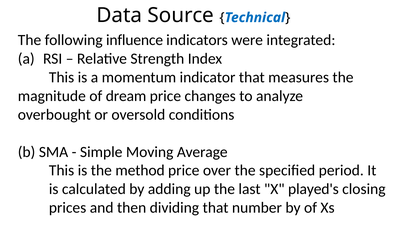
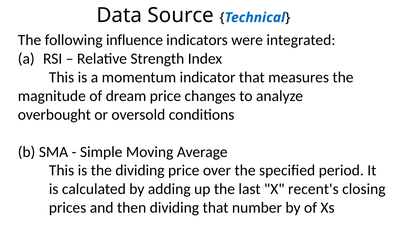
the method: method -> dividing
played's: played's -> recent's
